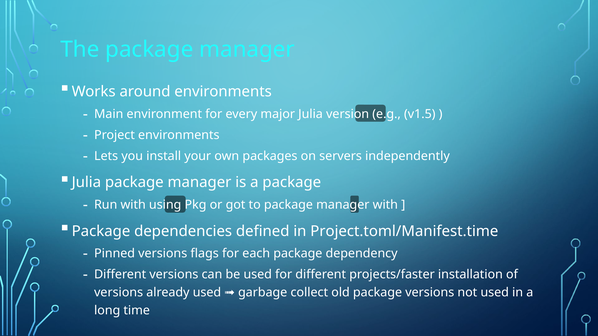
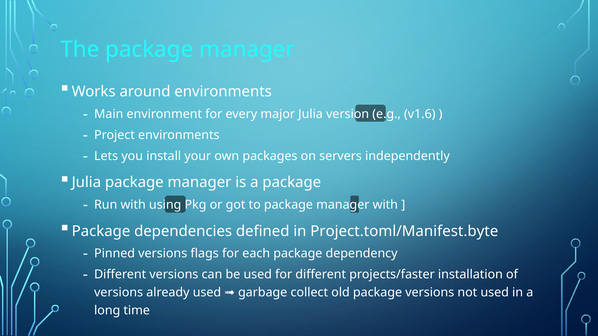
v1.5: v1.5 -> v1.6
Project.toml/Manifest.time: Project.toml/Manifest.time -> Project.toml/Manifest.byte
